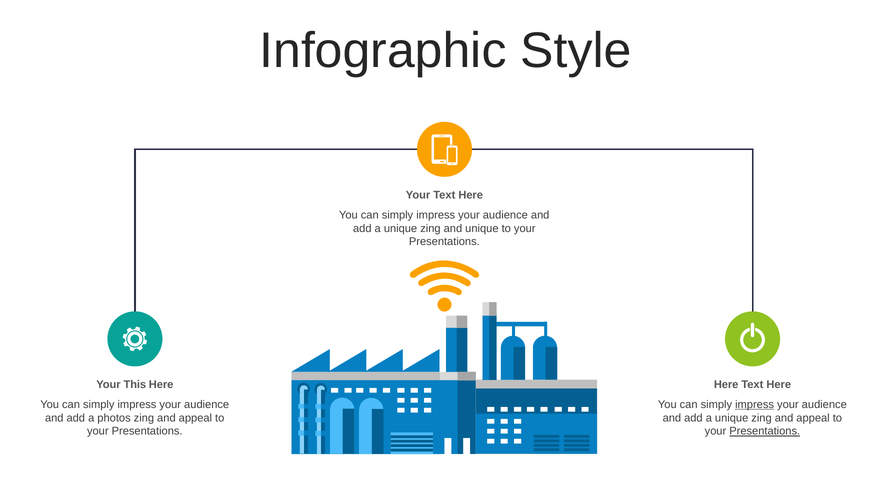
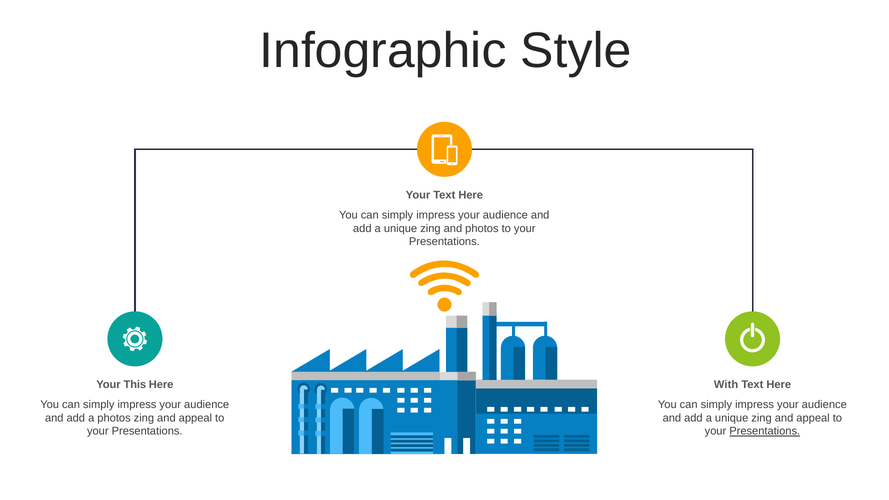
and unique: unique -> photos
Here at (726, 384): Here -> With
impress at (755, 405) underline: present -> none
